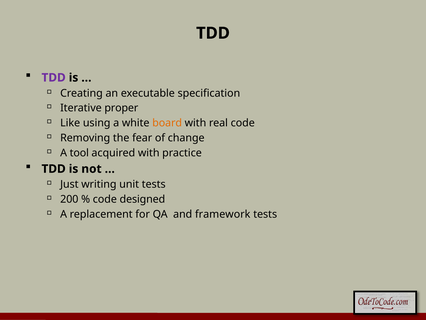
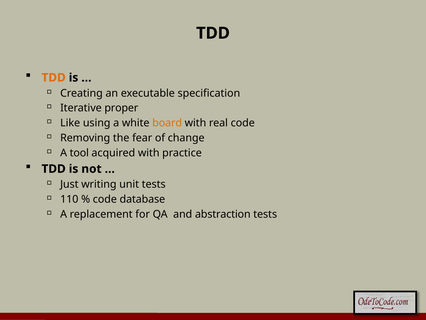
TDD at (54, 78) colour: purple -> orange
200: 200 -> 110
designed: designed -> database
framework: framework -> abstraction
